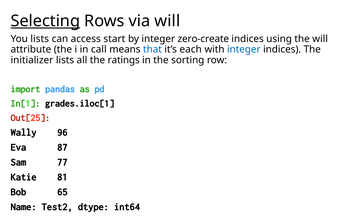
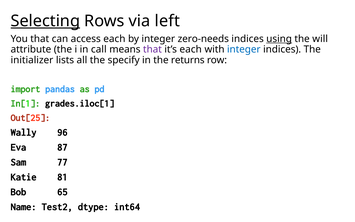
via will: will -> left
You lists: lists -> that
access start: start -> each
zero-create: zero-create -> zero-needs
using underline: none -> present
that at (152, 49) colour: blue -> purple
ratings: ratings -> specify
sorting: sorting -> returns
